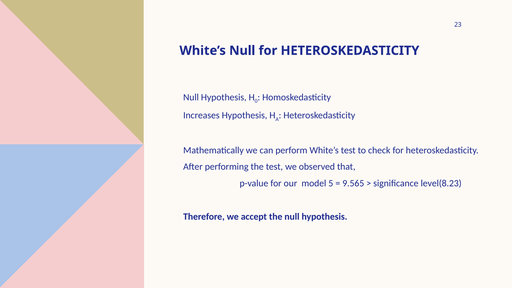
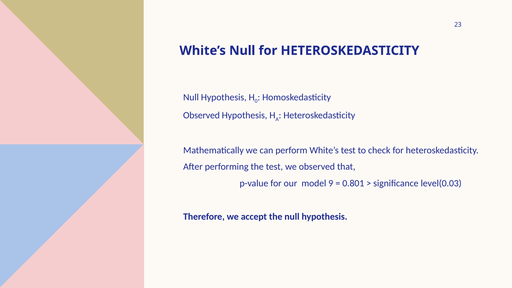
Increases at (201, 115): Increases -> Observed
5: 5 -> 9
9.565: 9.565 -> 0.801
level(8.23: level(8.23 -> level(0.03
